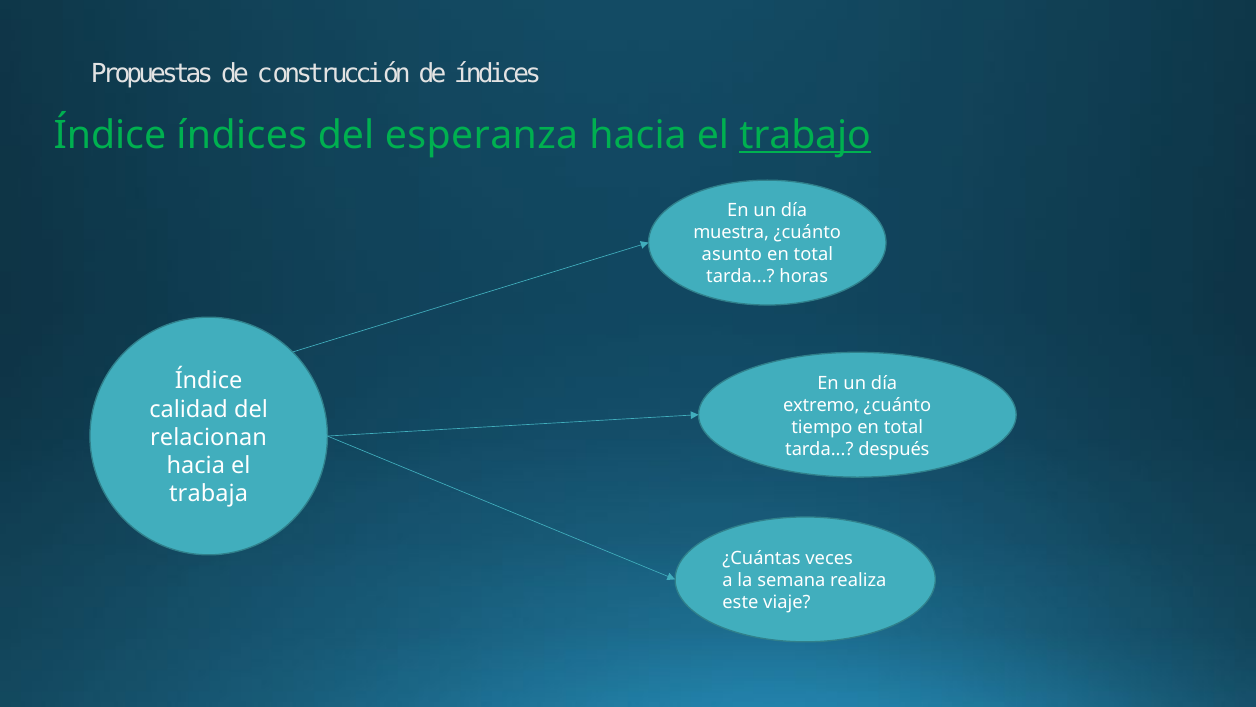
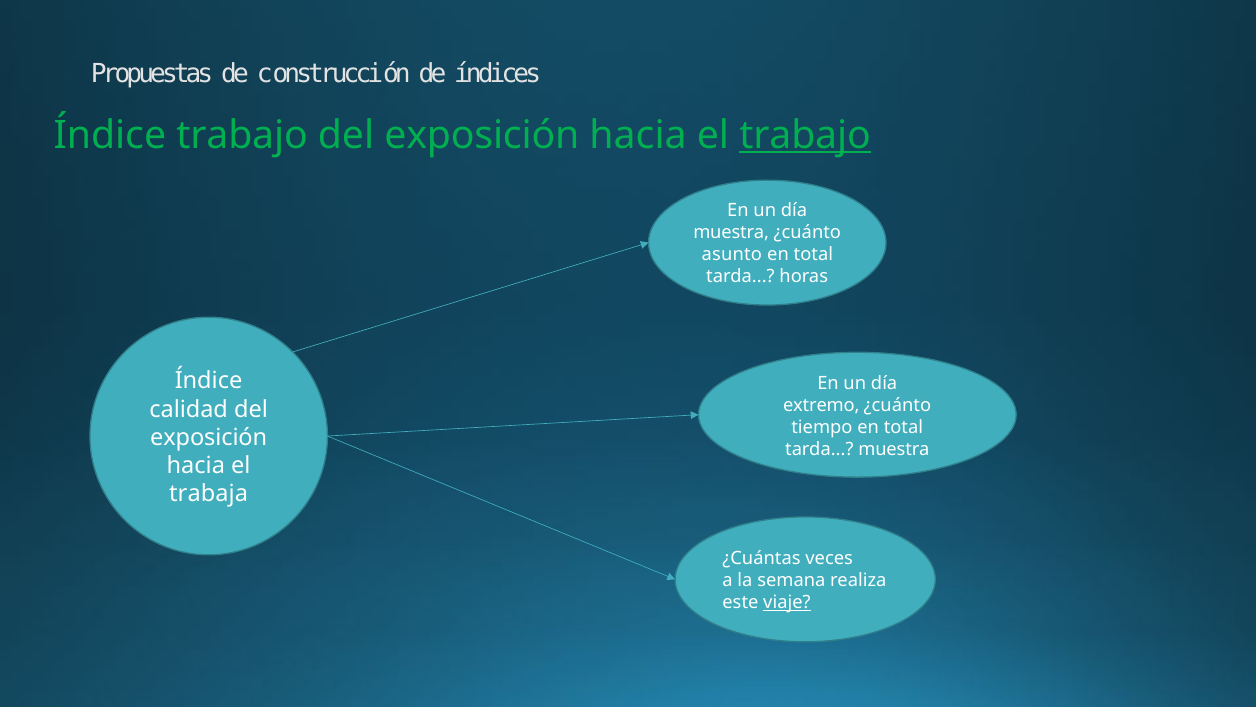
Índice índices: índices -> trabajo
esperanza at (482, 135): esperanza -> exposición
relacionan at (209, 437): relacionan -> exposición
tarda después: después -> muestra
viaje underline: none -> present
